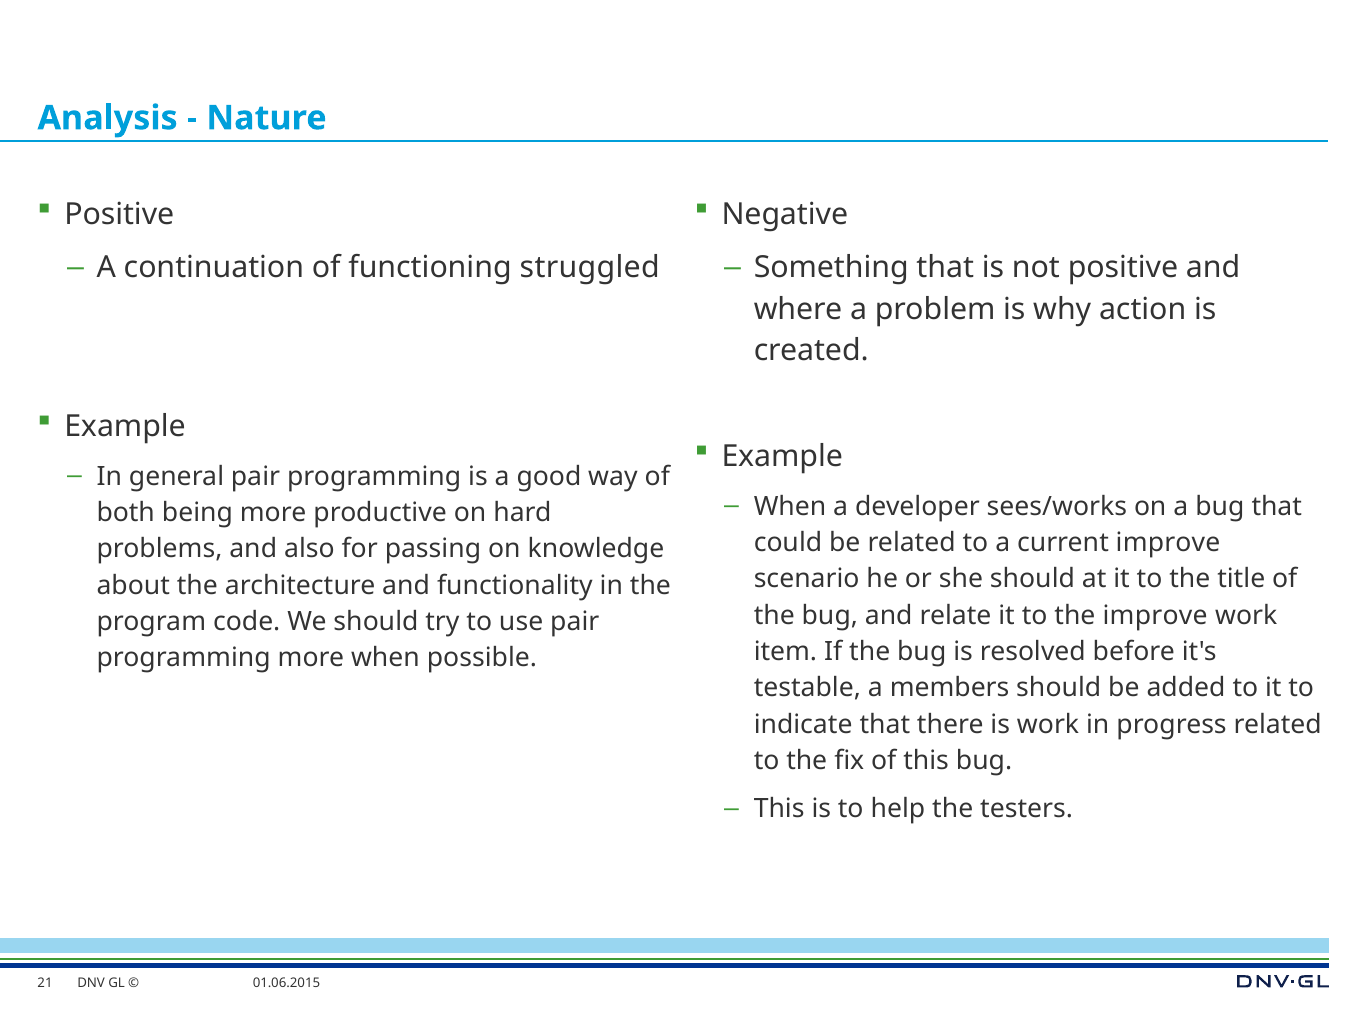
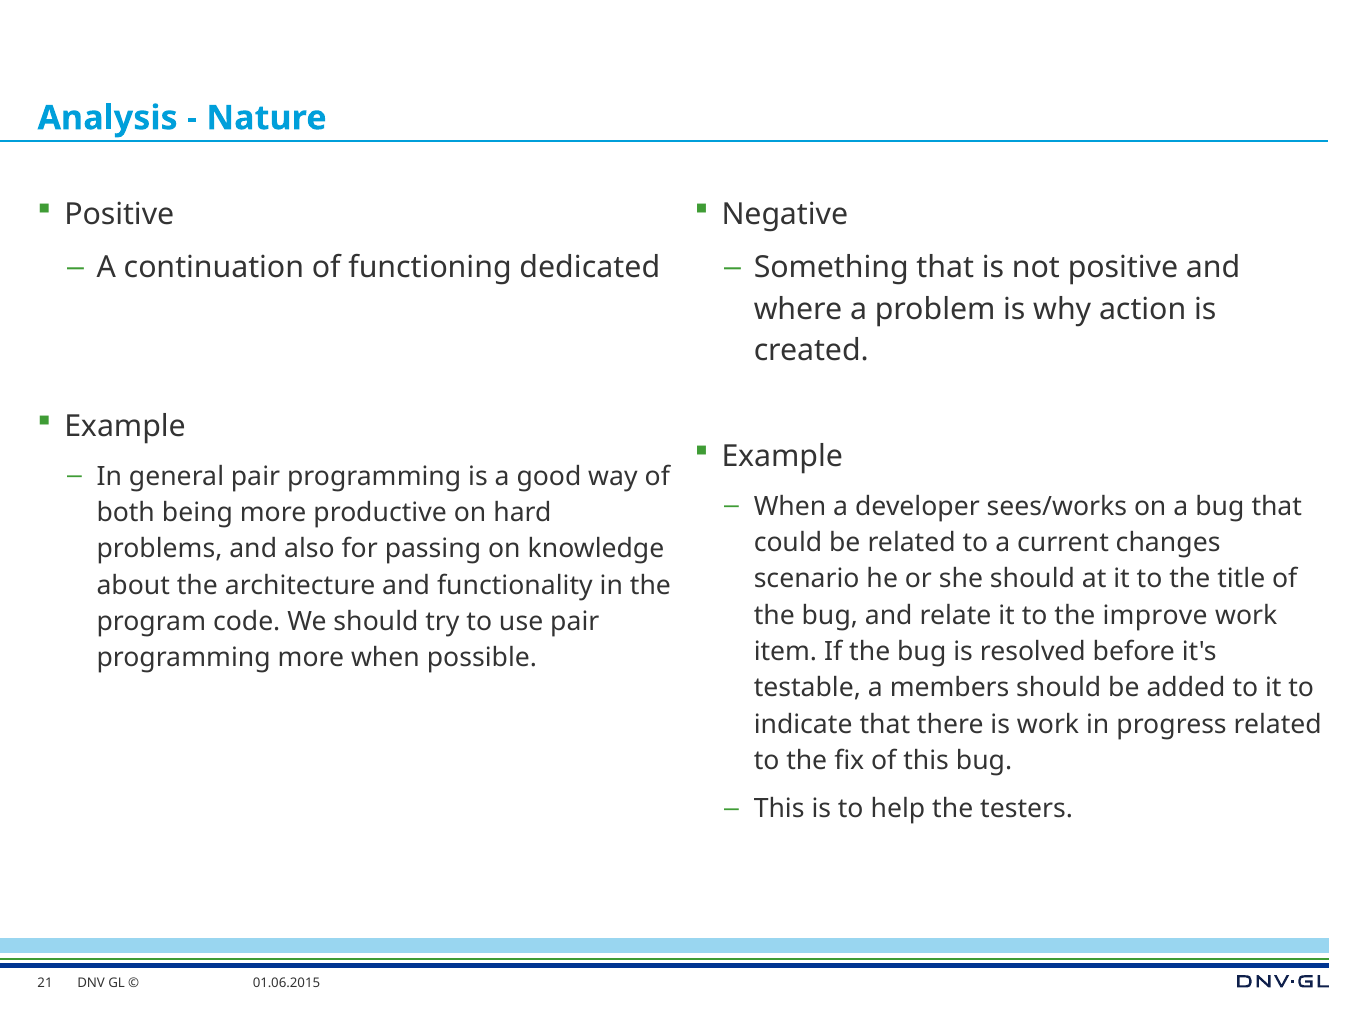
struggled: struggled -> dedicated
current improve: improve -> changes
